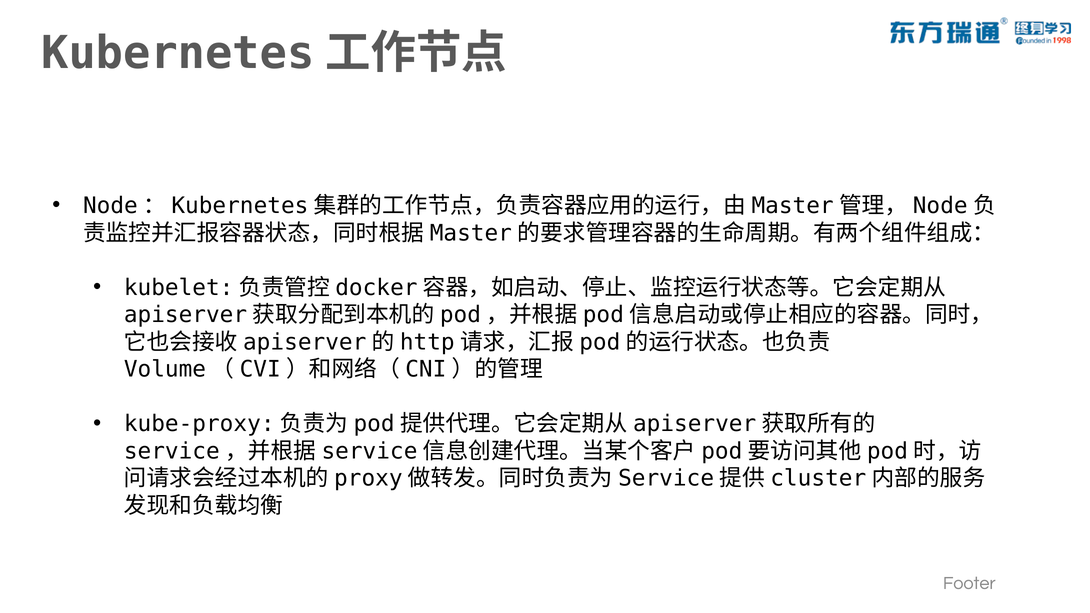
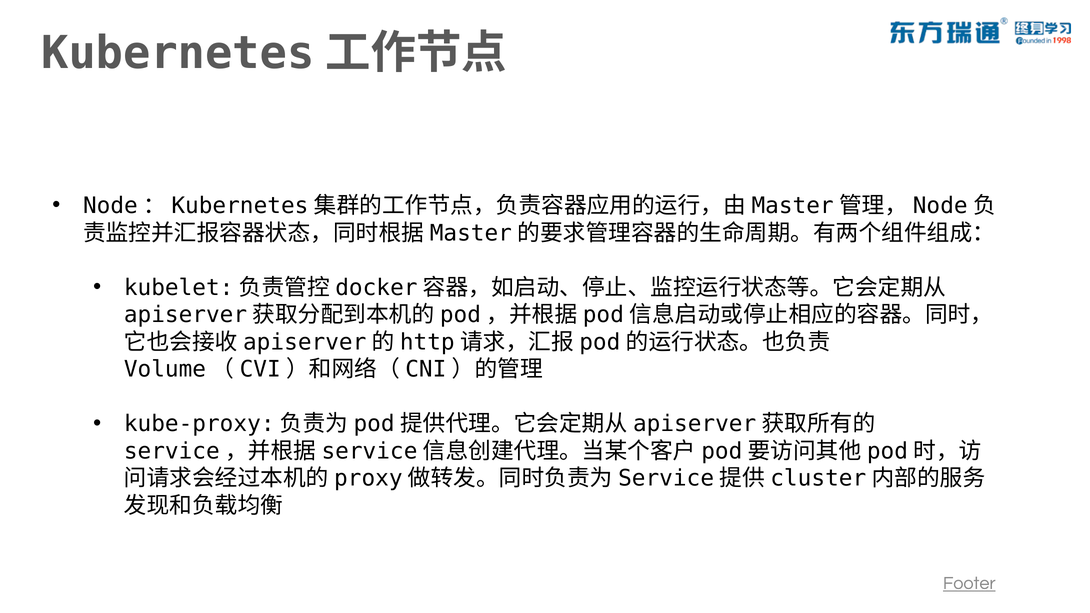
Footer underline: none -> present
